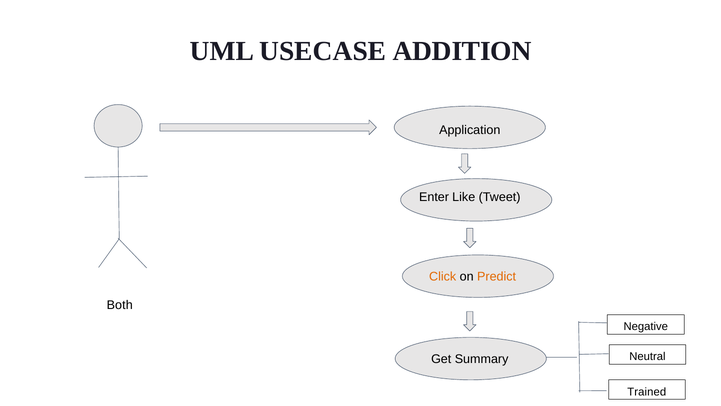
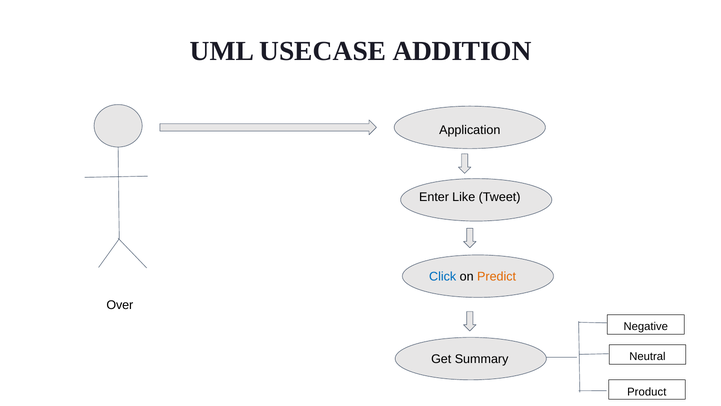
Click colour: orange -> blue
Both: Both -> Over
Trained: Trained -> Product
